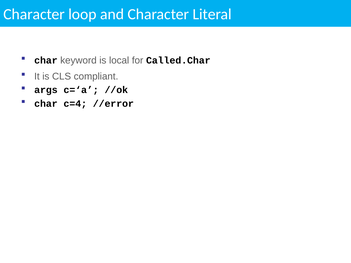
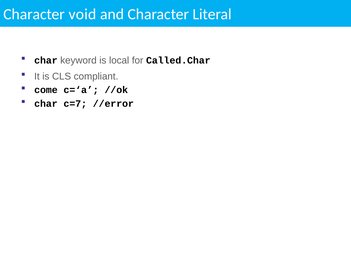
loop: loop -> void
args: args -> come
c=4: c=4 -> c=7
